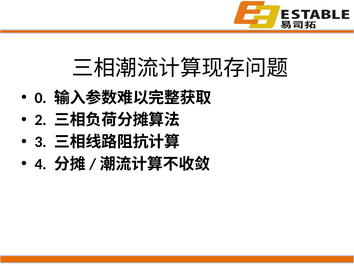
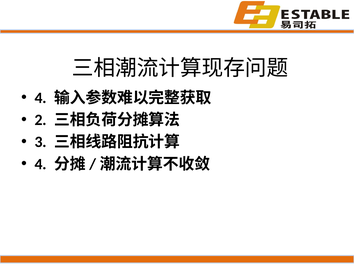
0 at (41, 98): 0 -> 4
